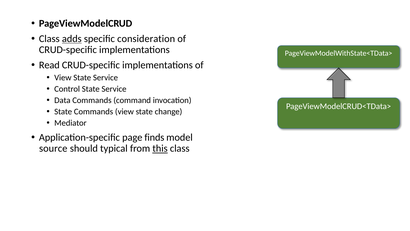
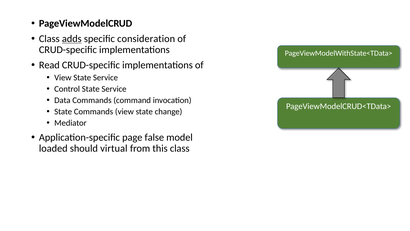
finds: finds -> false
source: source -> loaded
typical: typical -> virtual
this underline: present -> none
